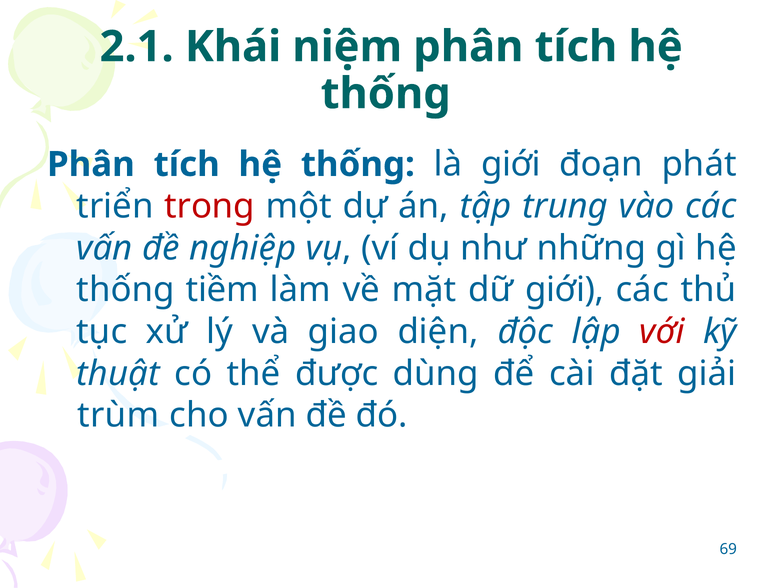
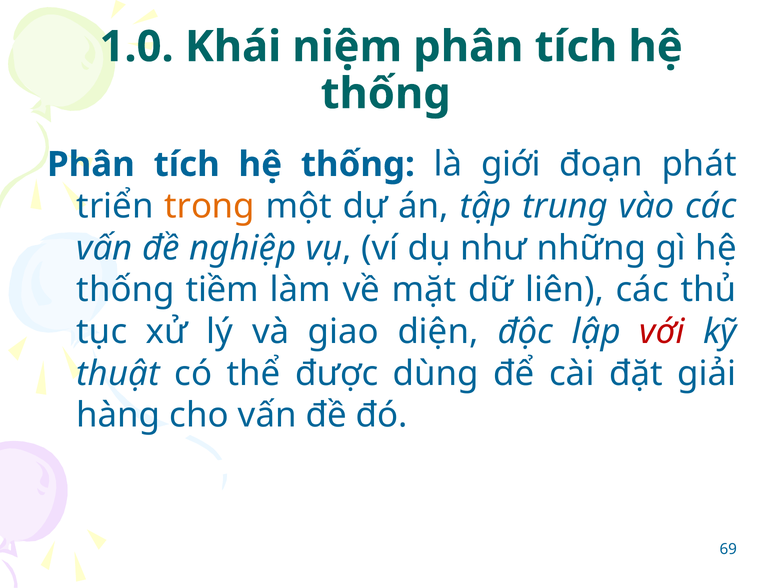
2.1: 2.1 -> 1.0
trong colour: red -> orange
dữ giới: giới -> liên
trùm: trùm -> hàng
